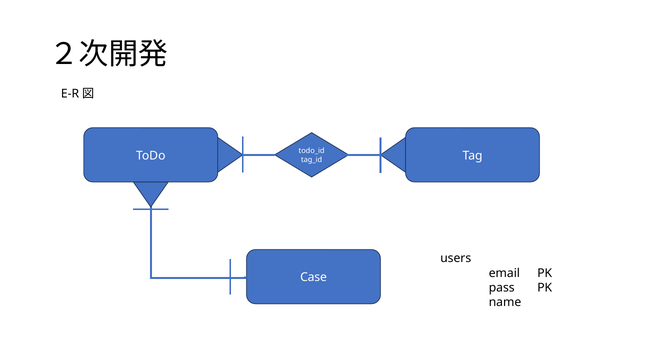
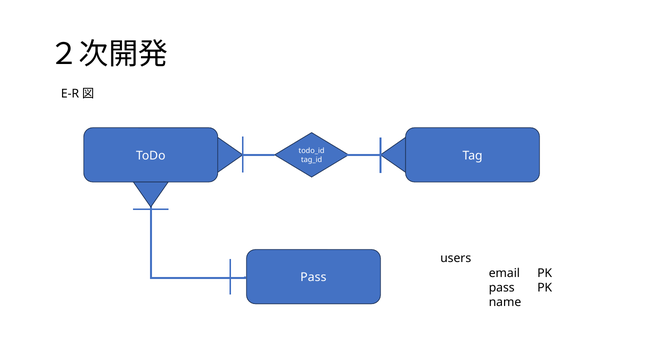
Case at (314, 277): Case -> Pass
